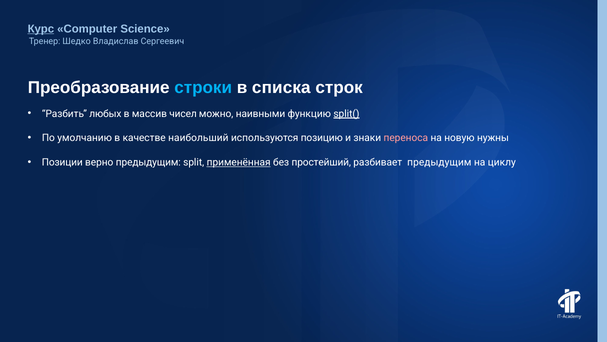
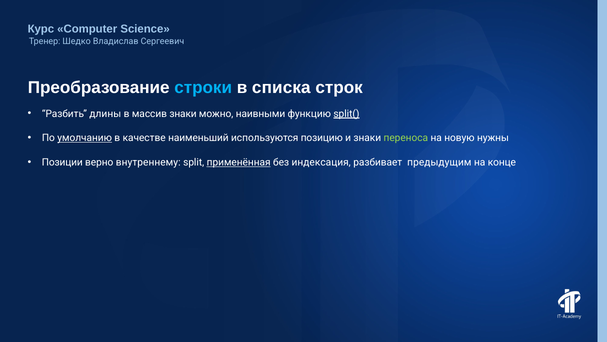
Курс underline: present -> none
любых: любых -> длины
массив чисел: чисел -> знаки
умолчанию underline: none -> present
наибольший: наибольший -> наименьший
переноса colour: pink -> light green
верно предыдущим: предыдущим -> внутреннему
простейший: простейший -> индексация
циклу: циклу -> конце
